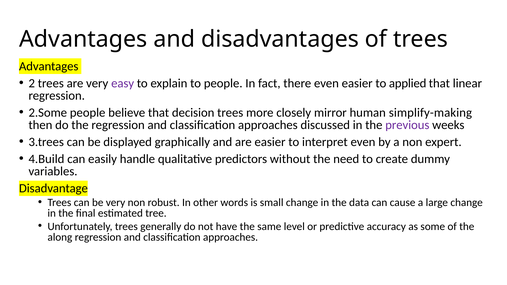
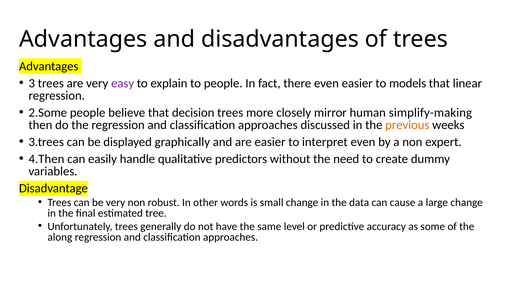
2: 2 -> 3
applied: applied -> models
previous colour: purple -> orange
4.Build: 4.Build -> 4.Then
